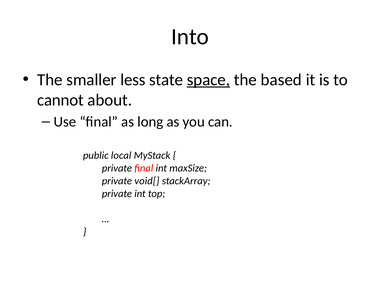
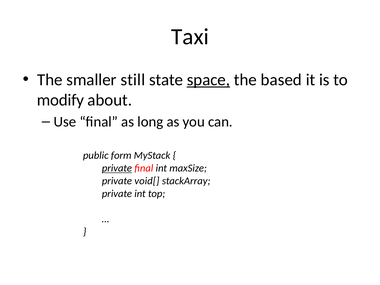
Into: Into -> Taxi
less: less -> still
cannot: cannot -> modify
local: local -> form
private at (117, 168) underline: none -> present
